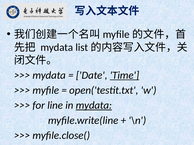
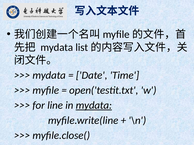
Time underline: present -> none
